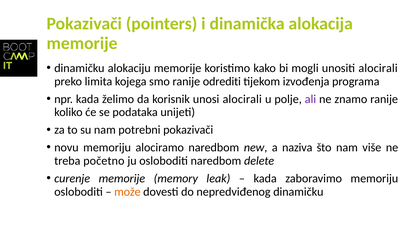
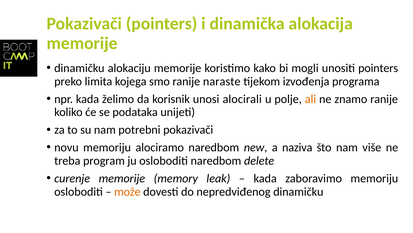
unositi alocirali: alocirali -> pointers
odrediti: odrediti -> naraste
ali colour: purple -> orange
početno: početno -> program
